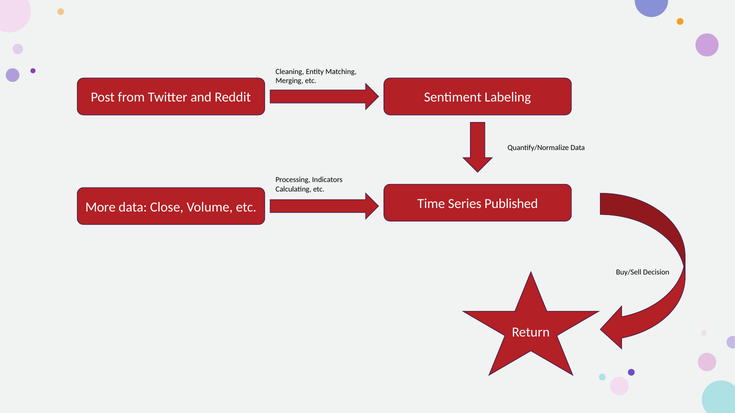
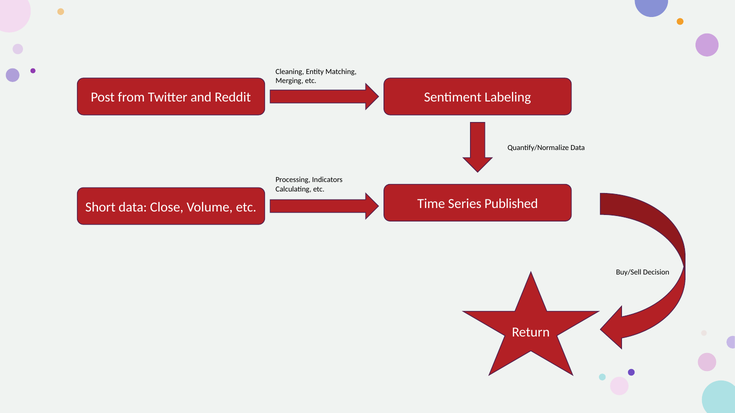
More: More -> Short
